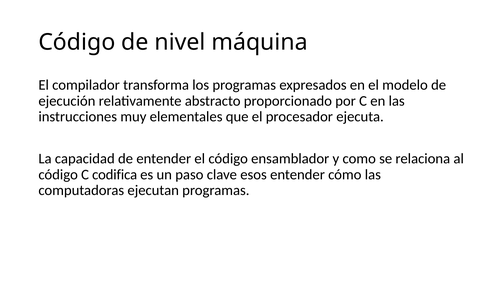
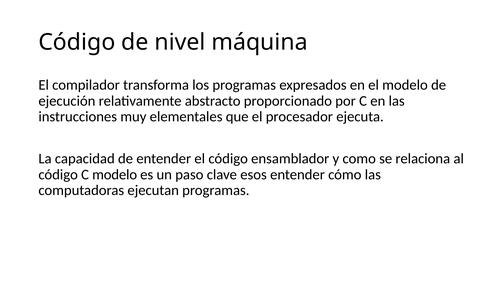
C codifica: codifica -> modelo
